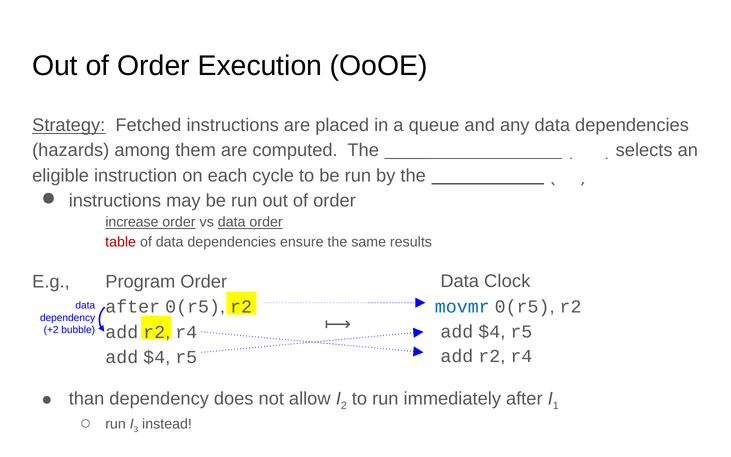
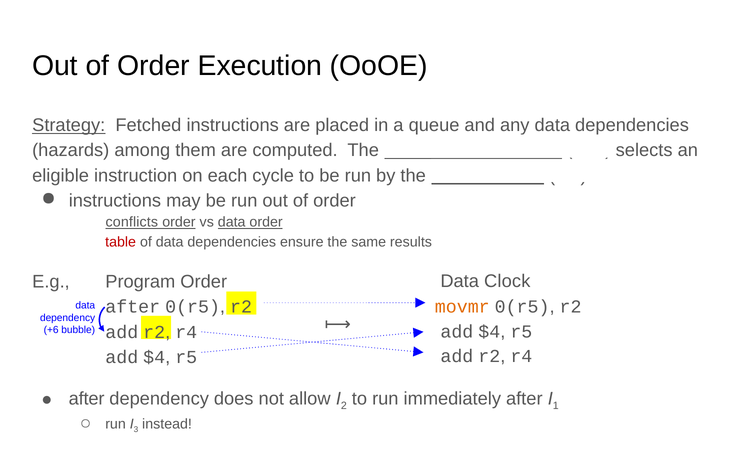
increase: increase -> conflicts
movmr colour: blue -> orange
+2: +2 -> +6
than at (87, 399): than -> after
